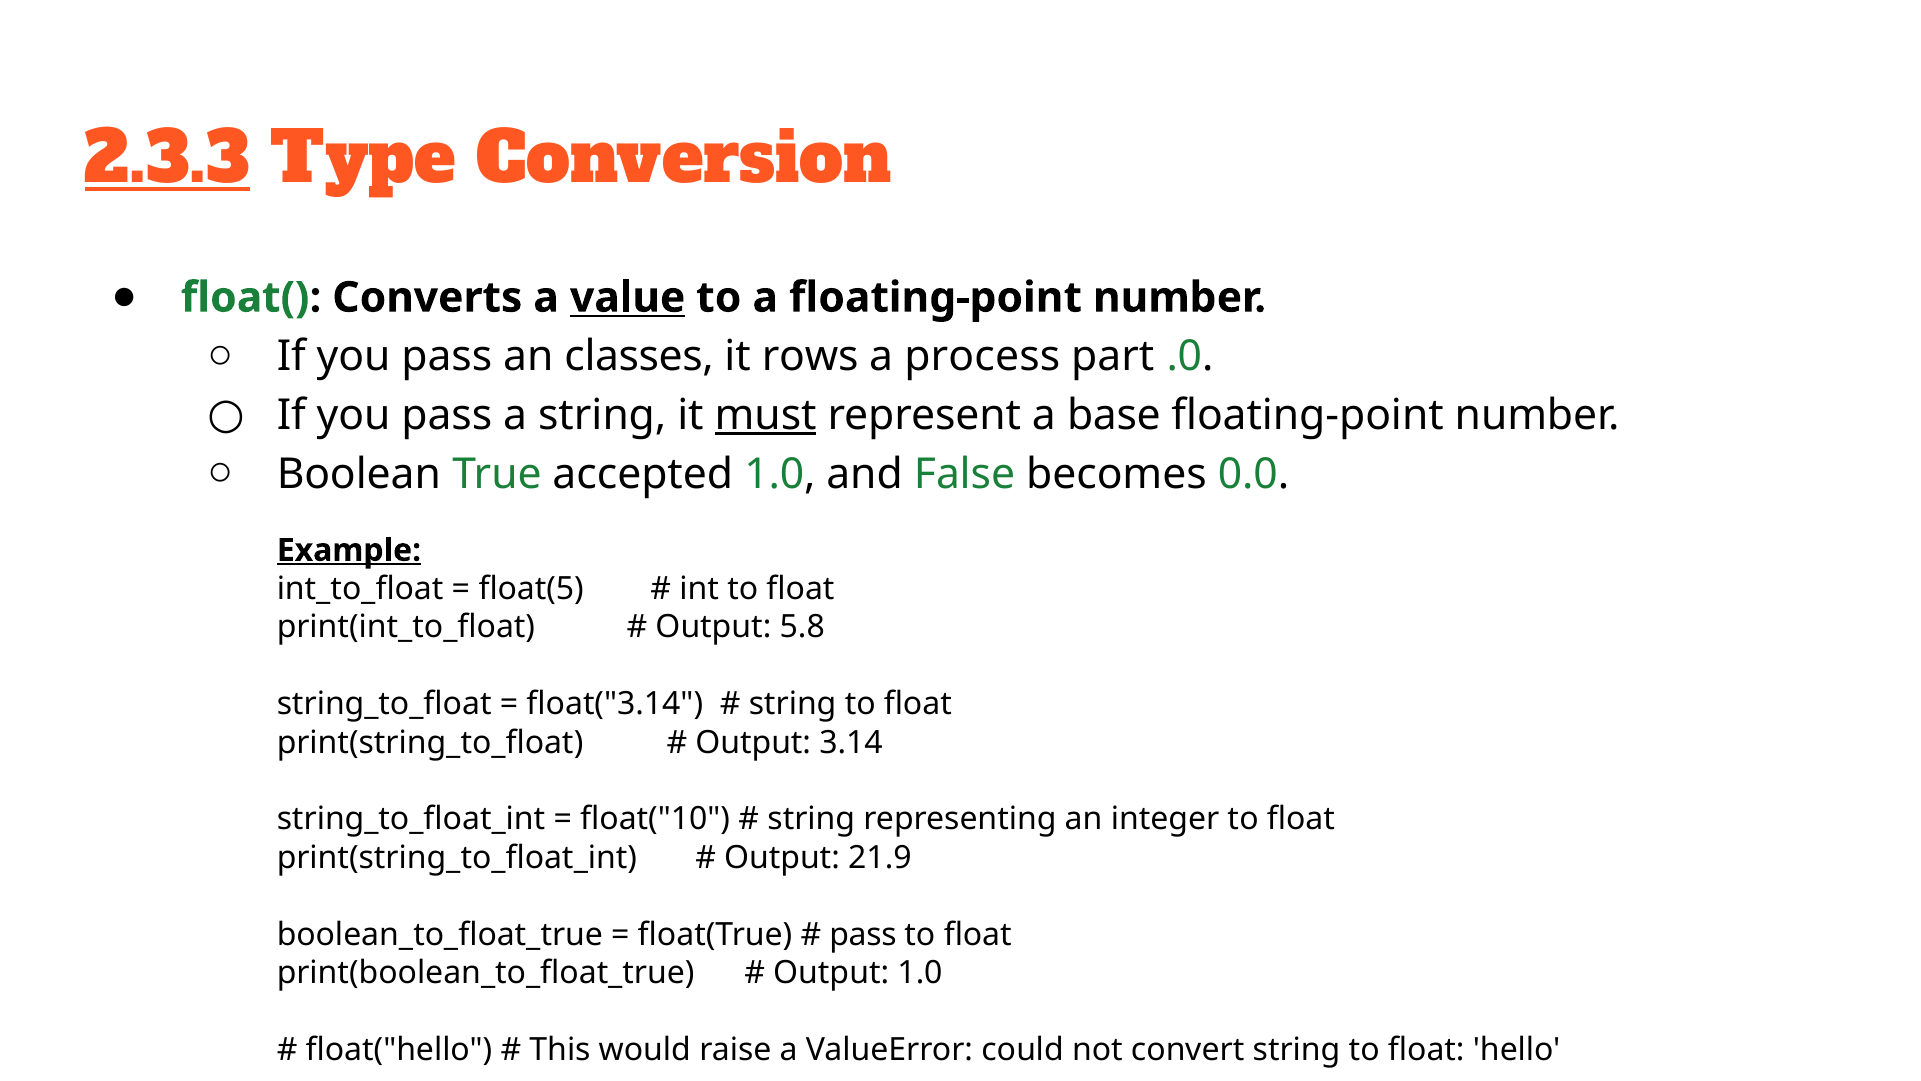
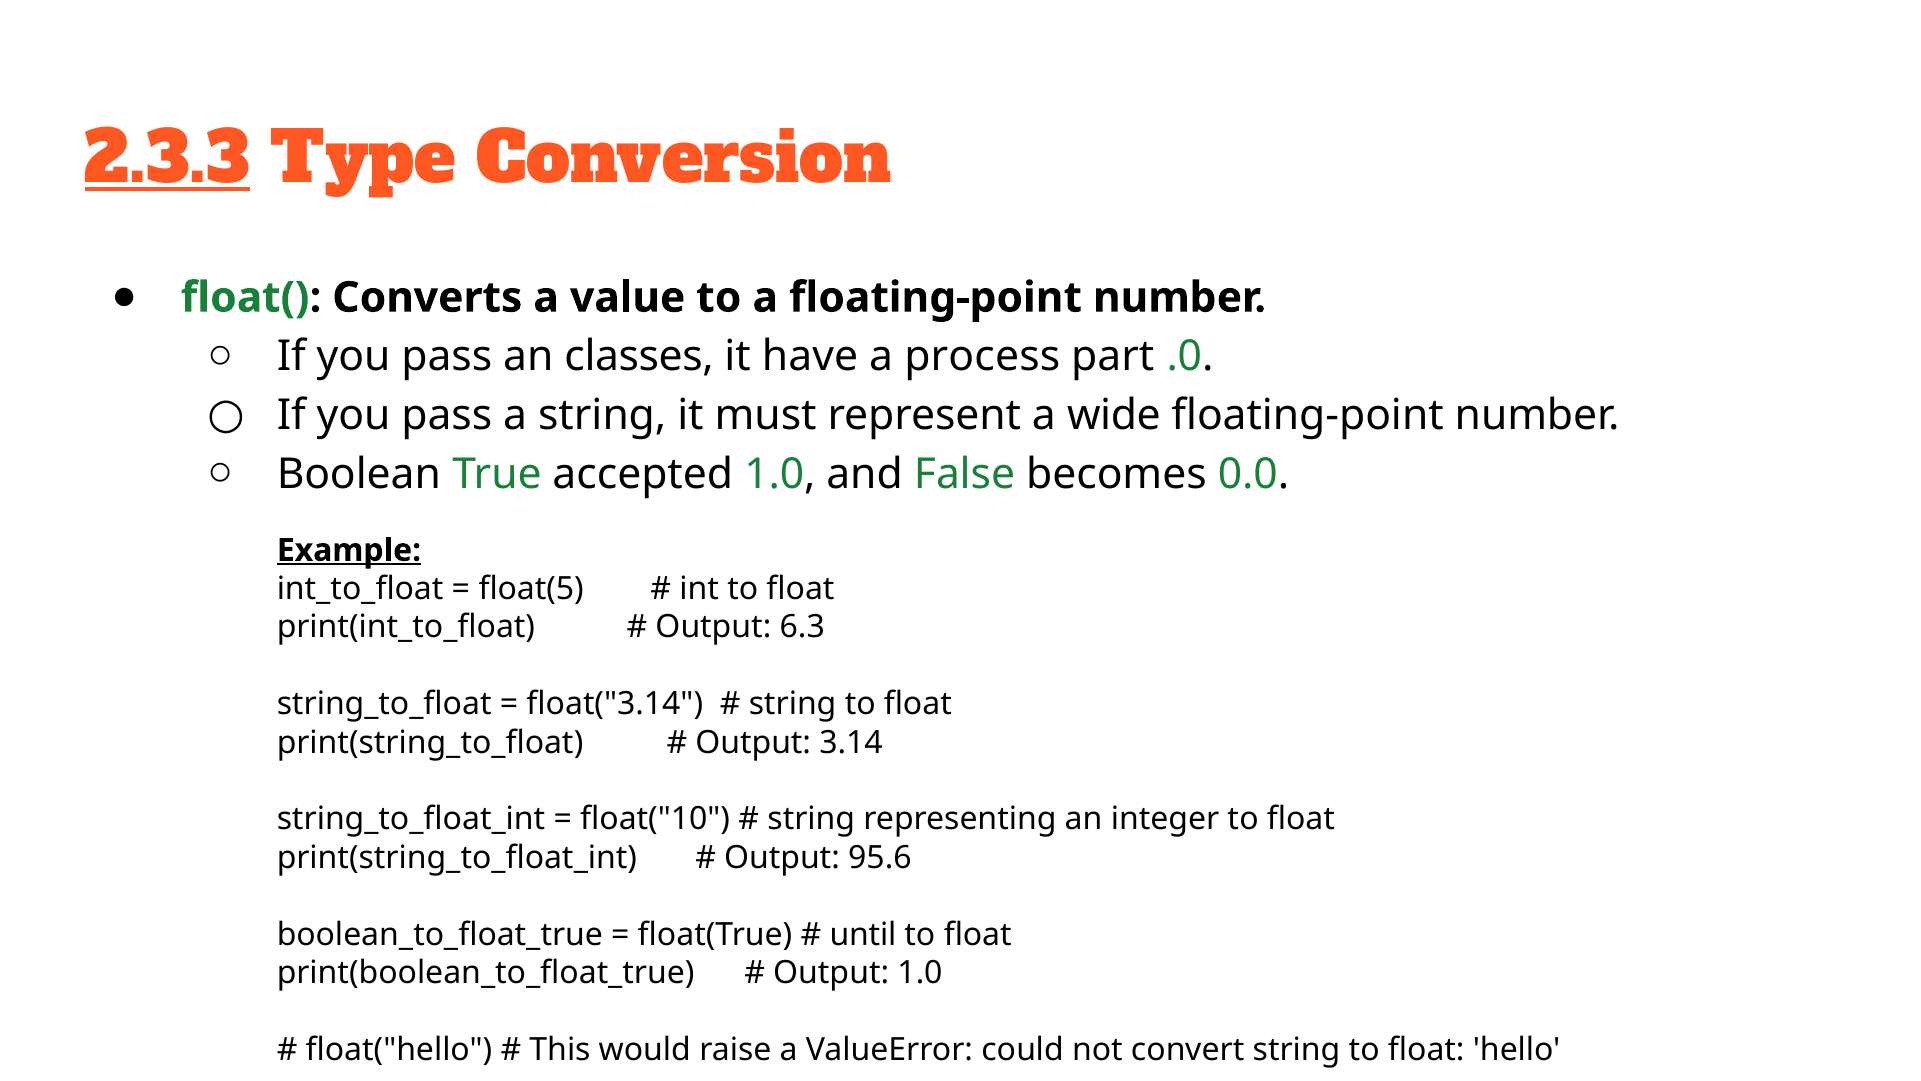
value underline: present -> none
rows: rows -> have
must underline: present -> none
base: base -> wide
5.8: 5.8 -> 6.3
21.9: 21.9 -> 95.6
pass at (863, 934): pass -> until
